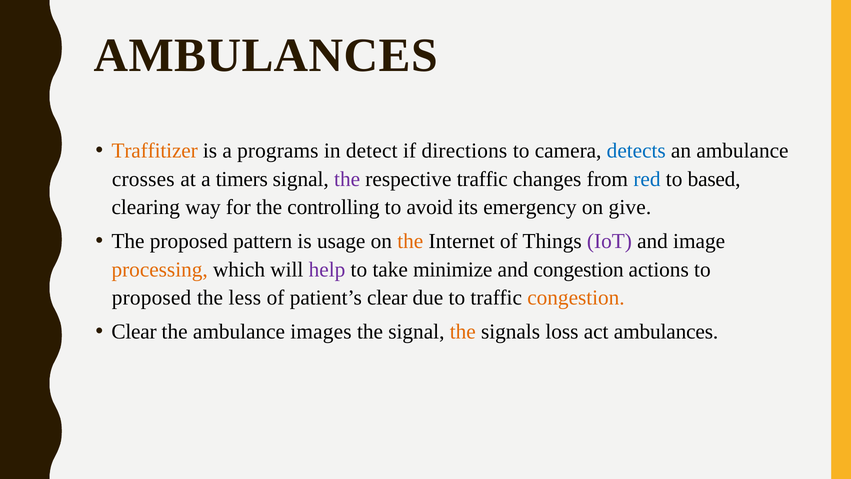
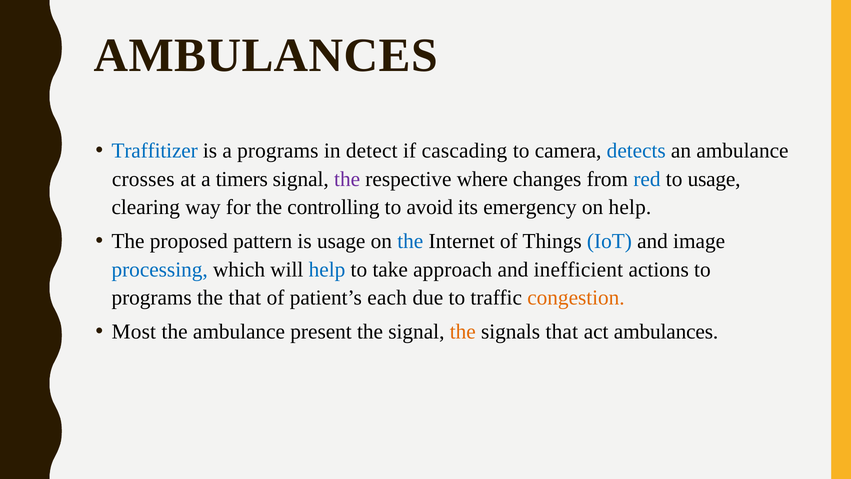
Traffitizer colour: orange -> blue
directions: directions -> cascading
respective traffic: traffic -> where
to based: based -> usage
on give: give -> help
the at (410, 241) colour: orange -> blue
IoT colour: purple -> blue
processing colour: orange -> blue
help at (327, 269) colour: purple -> blue
minimize: minimize -> approach
and congestion: congestion -> inefficient
proposed at (152, 297): proposed -> programs
the less: less -> that
patient’s clear: clear -> each
Clear at (134, 332): Clear -> Most
images: images -> present
signals loss: loss -> that
